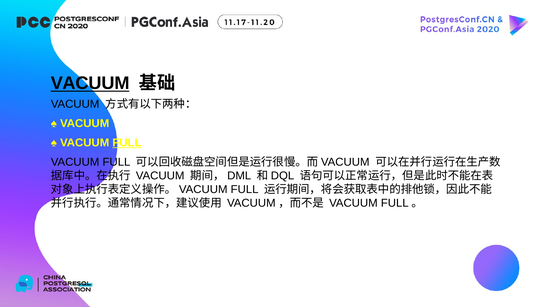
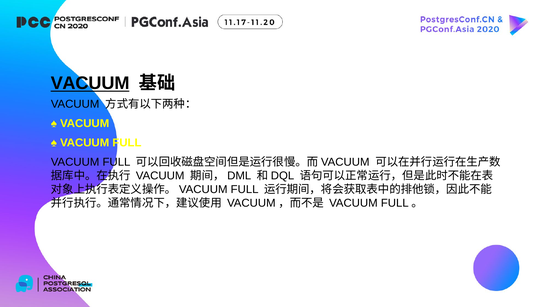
FULL at (127, 143) underline: present -> none
